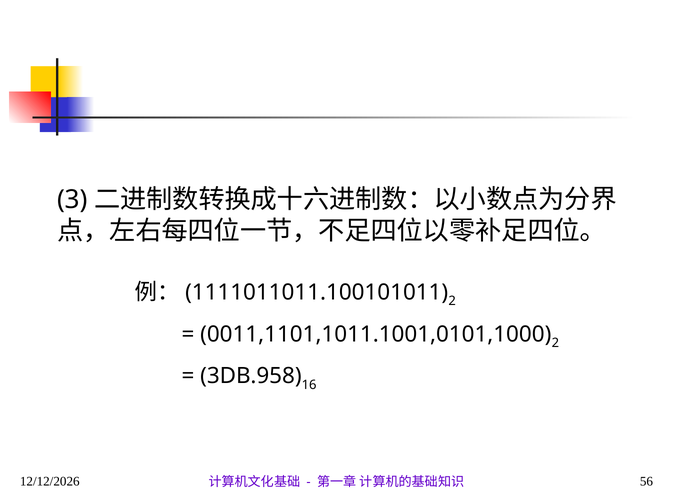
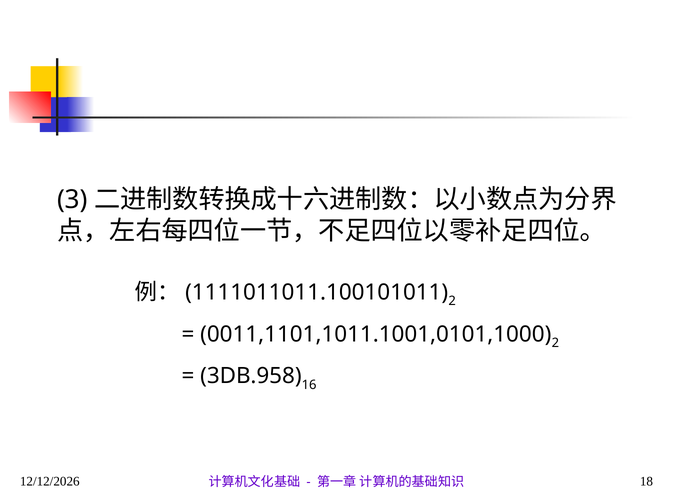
56: 56 -> 18
